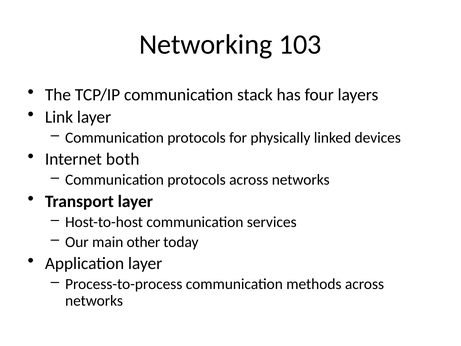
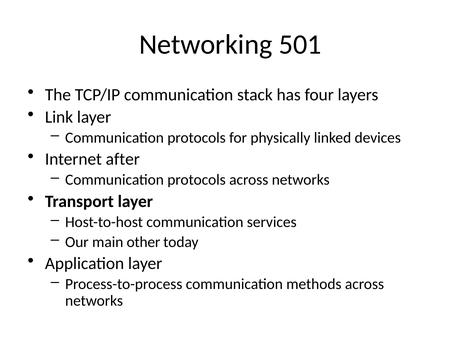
103: 103 -> 501
both: both -> after
